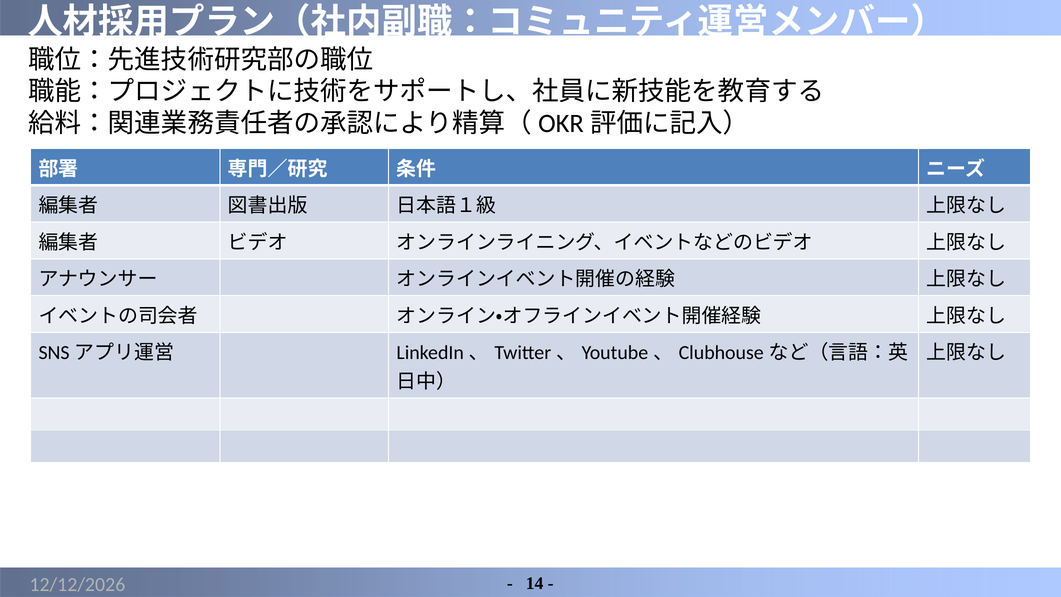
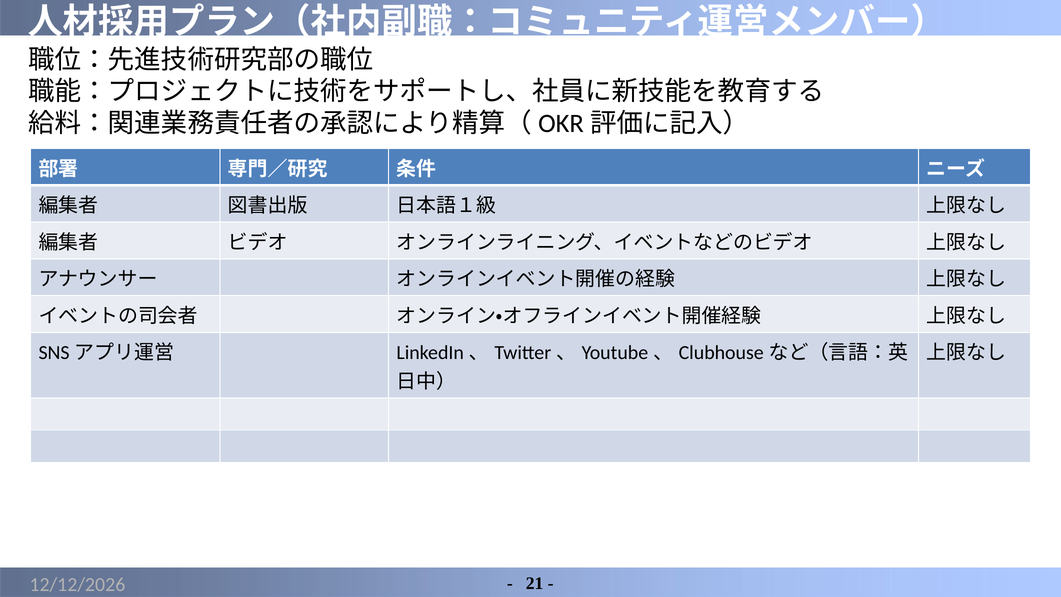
14: 14 -> 21
